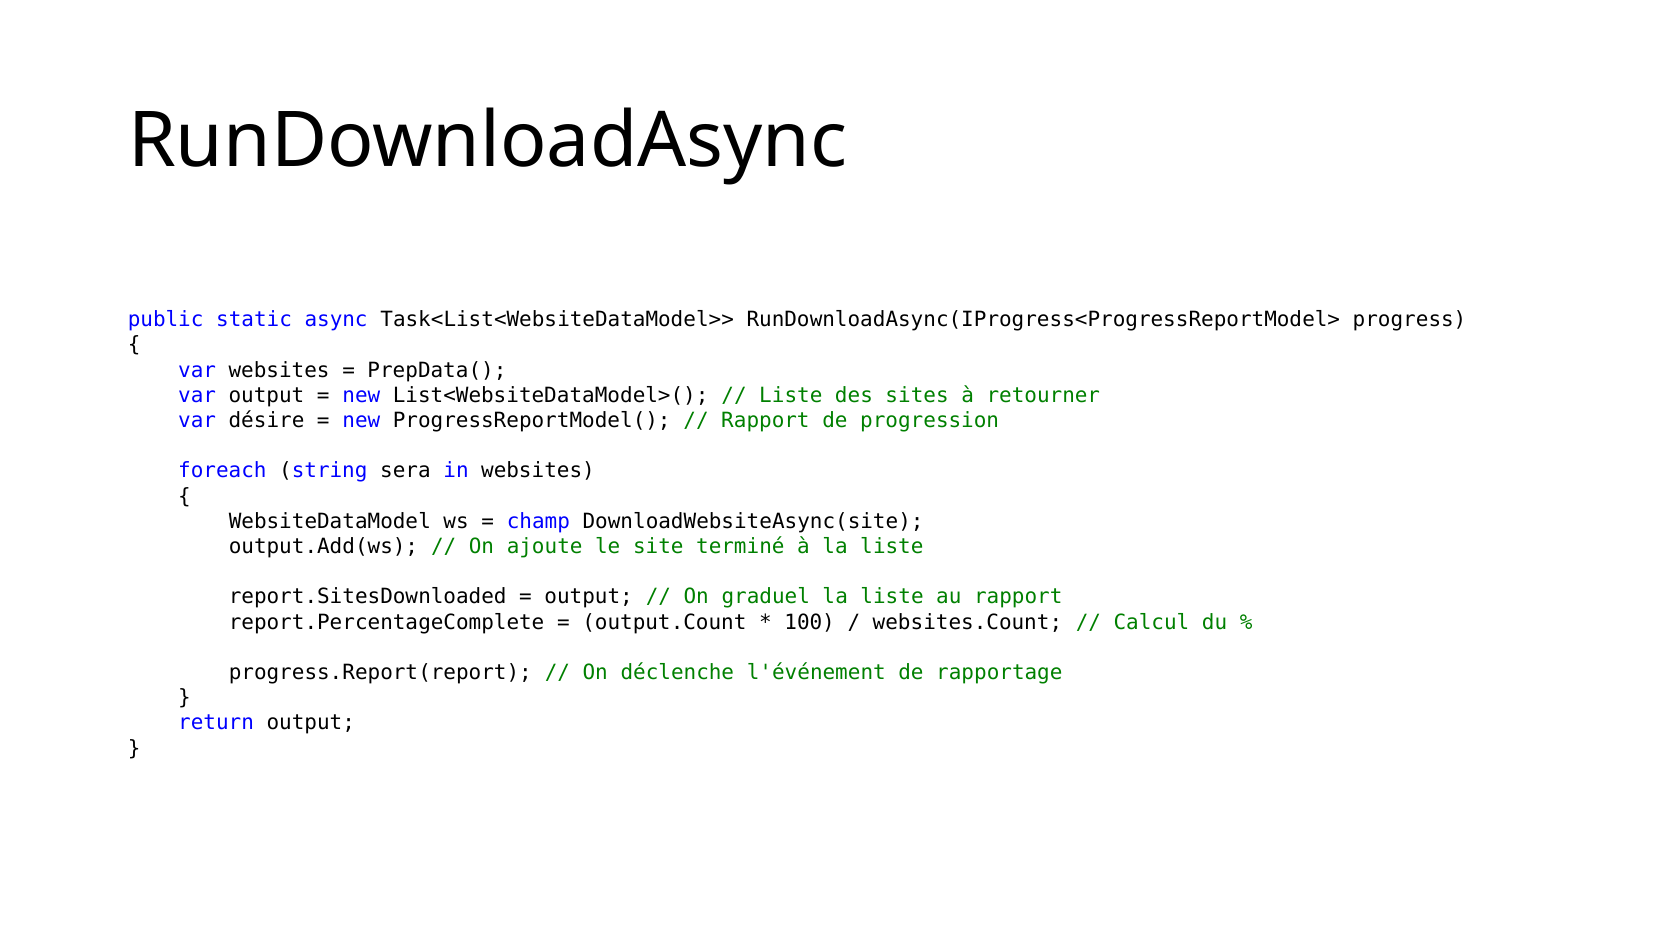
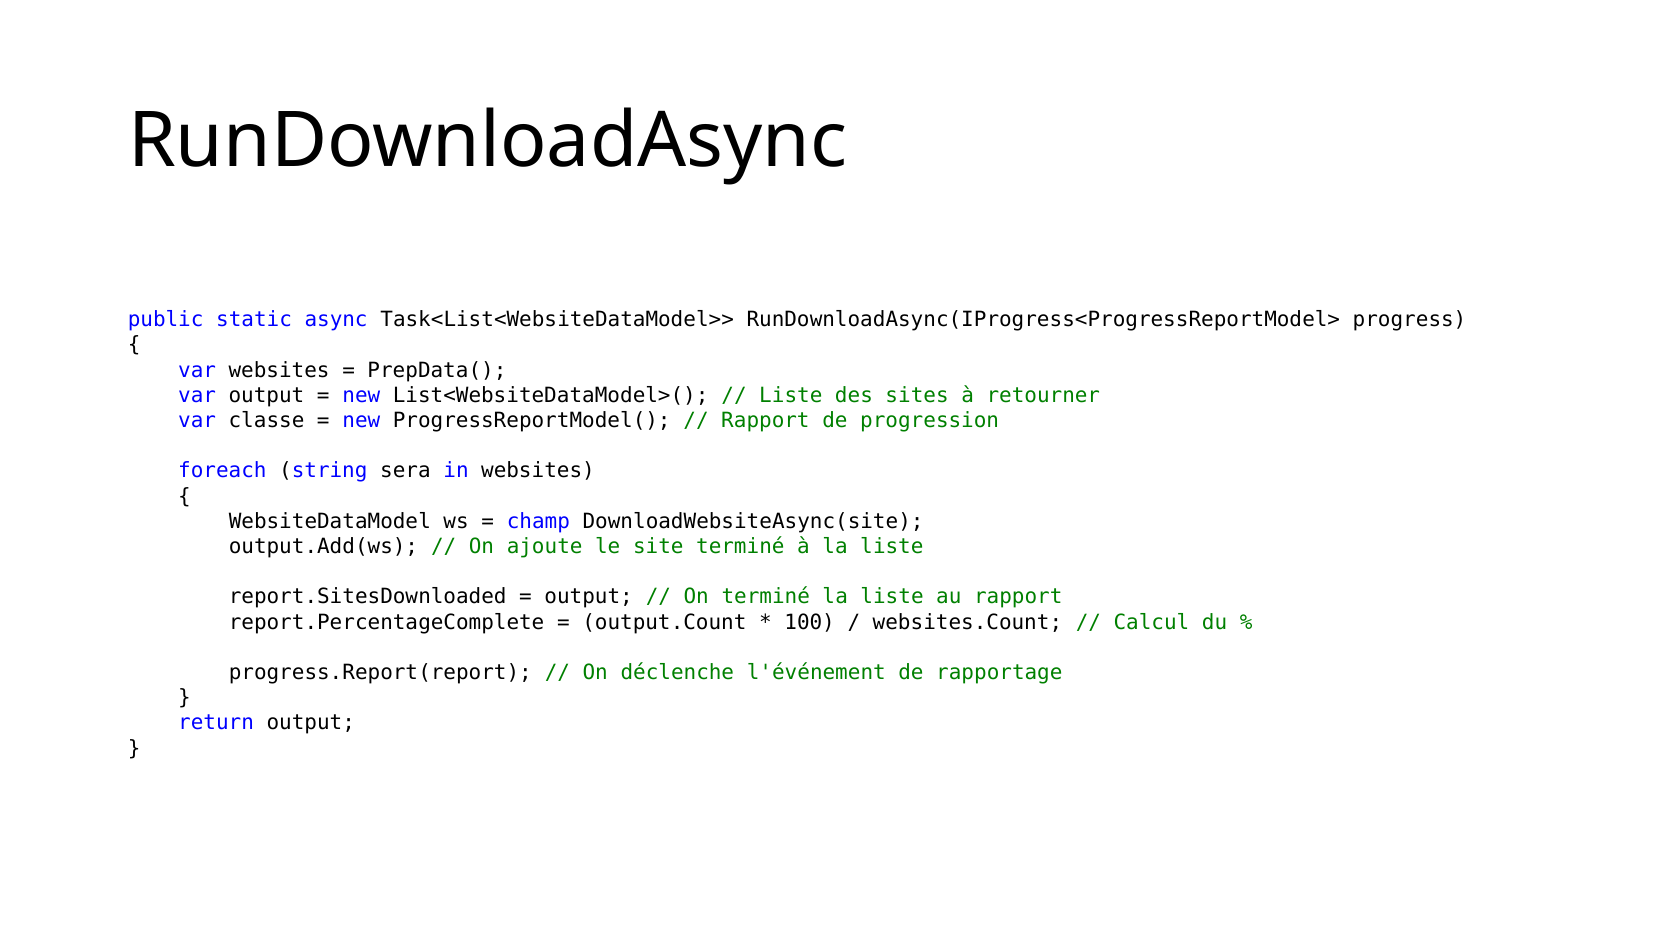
désire: désire -> classe
On graduel: graduel -> terminé
